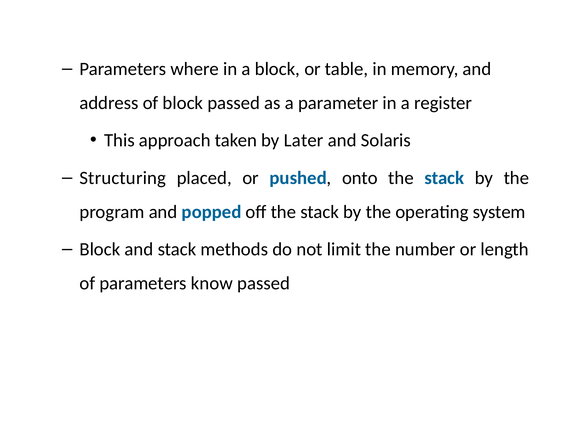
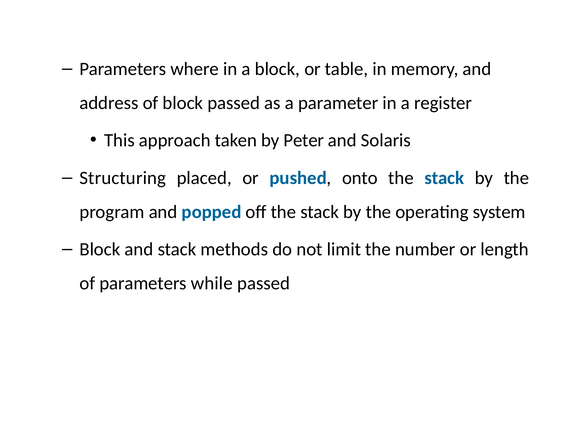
Later: Later -> Peter
know: know -> while
